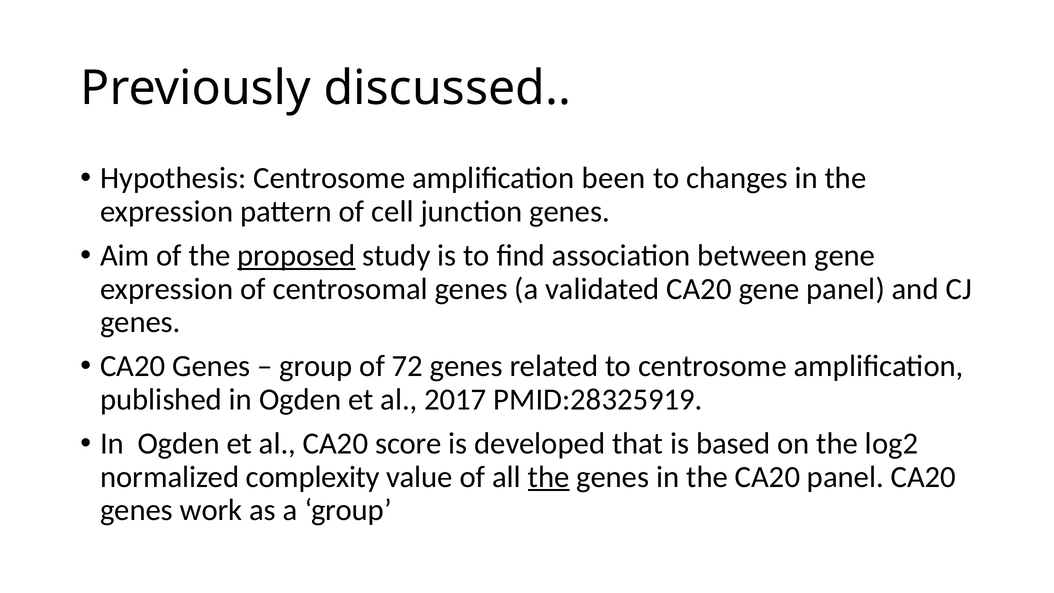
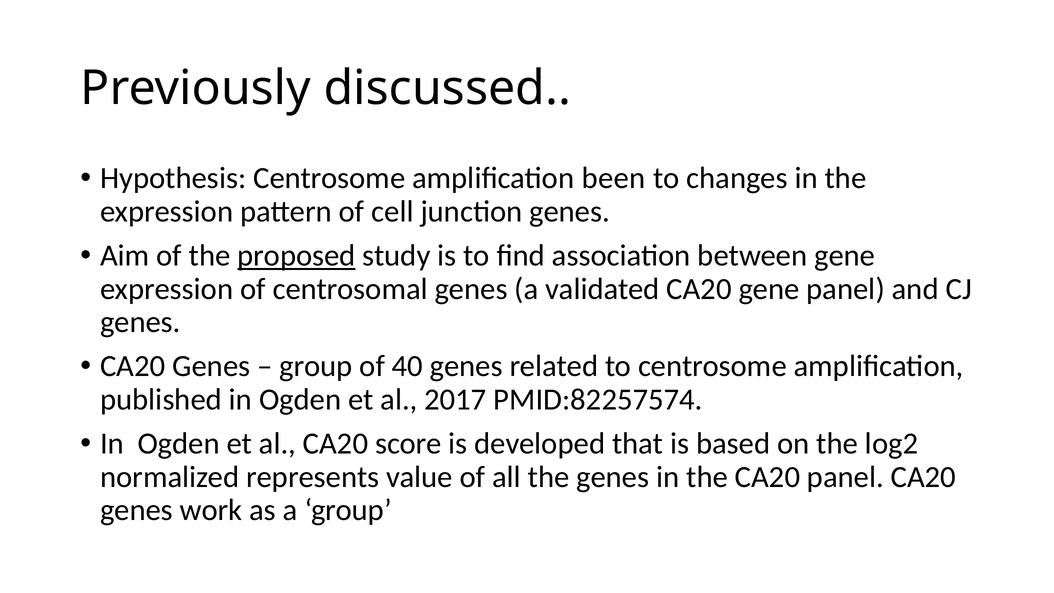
72: 72 -> 40
PMID:28325919: PMID:28325919 -> PMID:82257574
complexity: complexity -> represents
the at (549, 477) underline: present -> none
